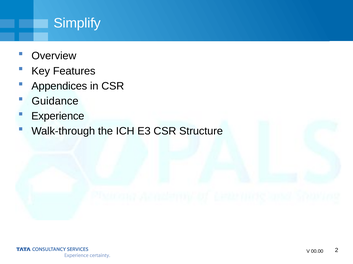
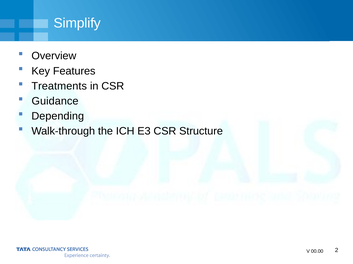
Appendices: Appendices -> Treatments
Experience: Experience -> Depending
